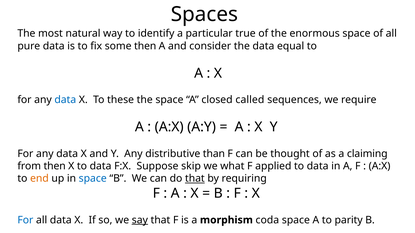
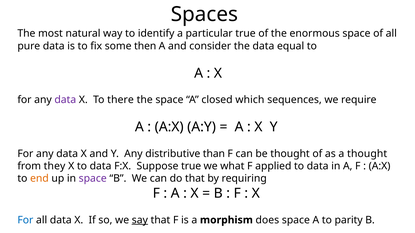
data at (65, 100) colour: blue -> purple
these: these -> there
called: called -> which
a claiming: claiming -> thought
from then: then -> they
Suppose skip: skip -> true
space at (93, 179) colour: blue -> purple
that at (195, 179) underline: present -> none
coda: coda -> does
